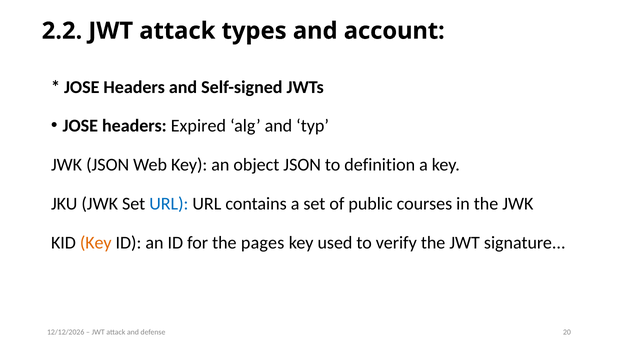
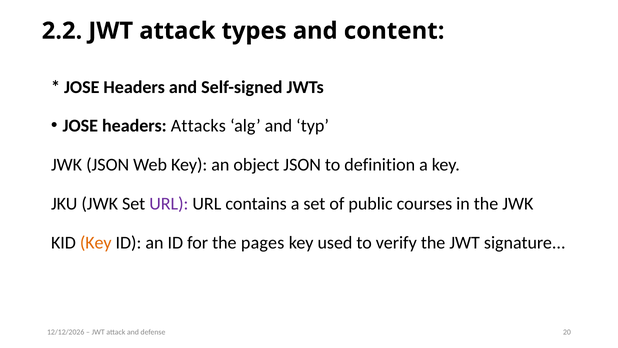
account: account -> content
Expired: Expired -> Attacks
URL at (169, 203) colour: blue -> purple
